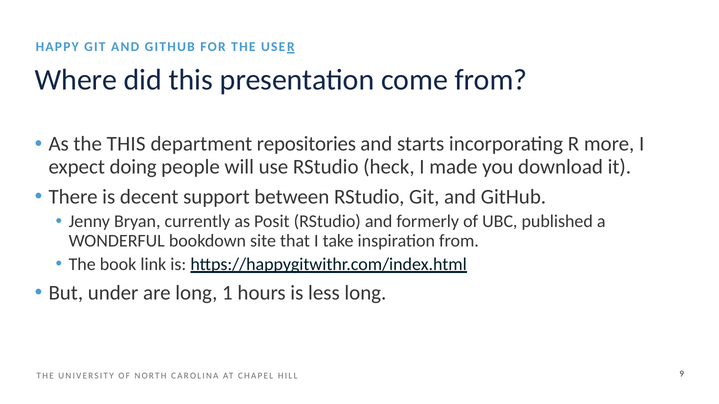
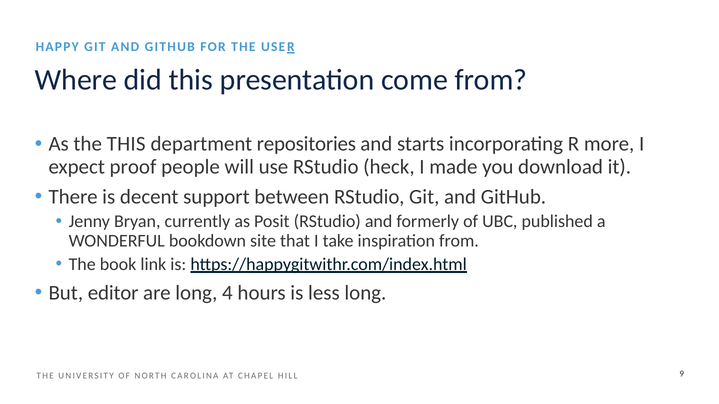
doing: doing -> proof
under: under -> editor
1: 1 -> 4
